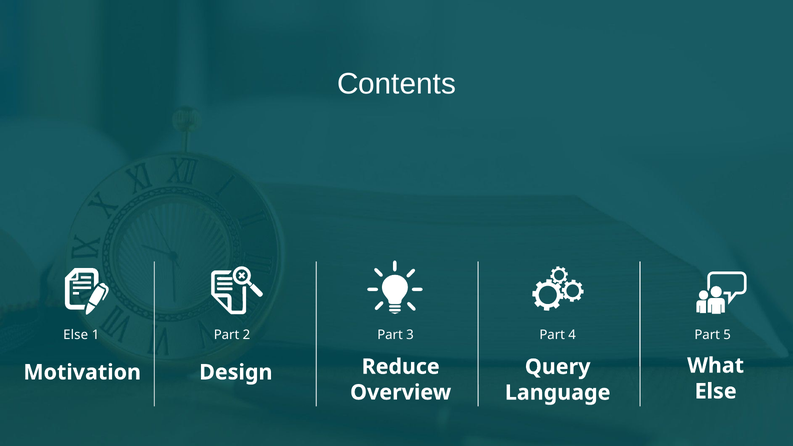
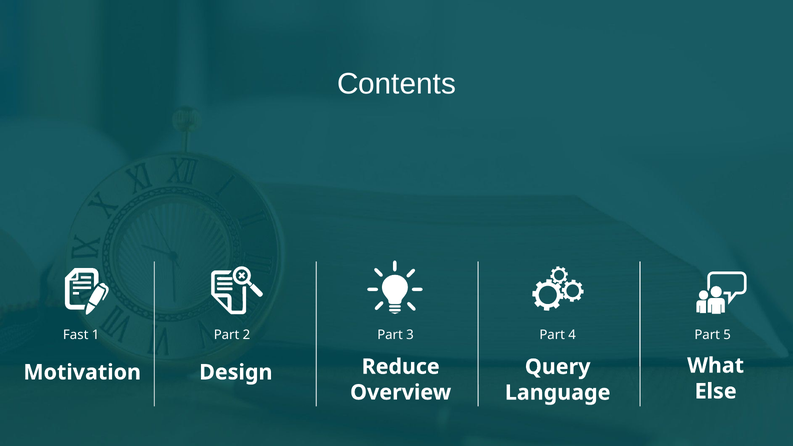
Else at (76, 335): Else -> Fast
